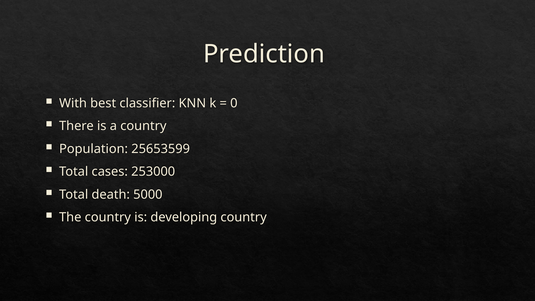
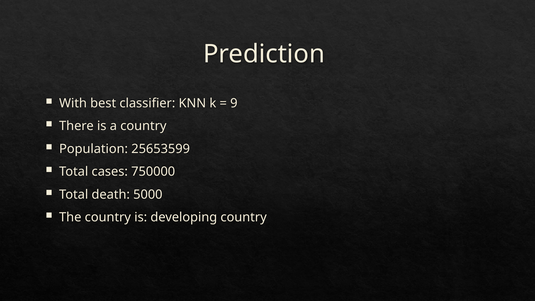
0: 0 -> 9
253000: 253000 -> 750000
